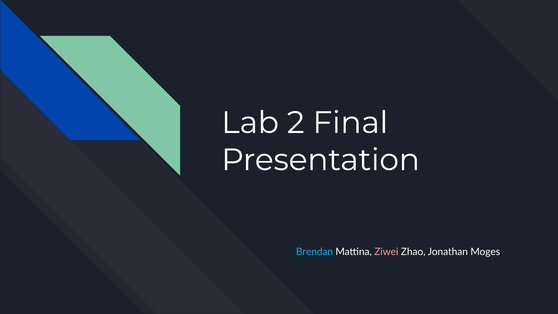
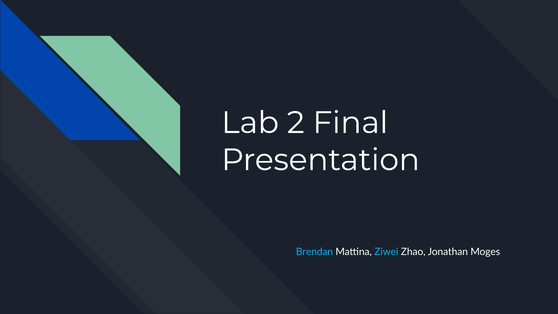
Ziwei colour: pink -> light blue
